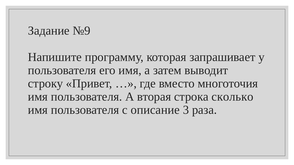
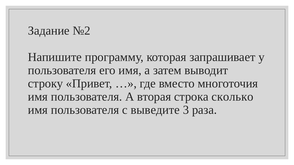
№9: №9 -> №2
описание: описание -> выведите
